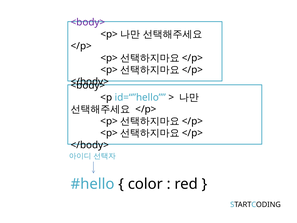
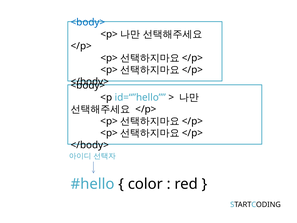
<body> at (88, 22) colour: purple -> blue
